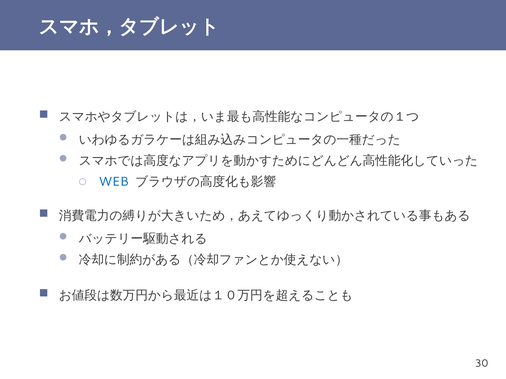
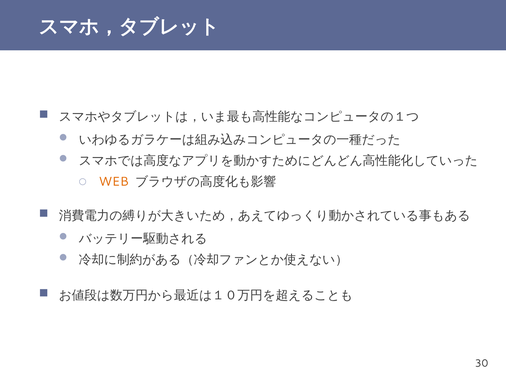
WEB colour: blue -> orange
